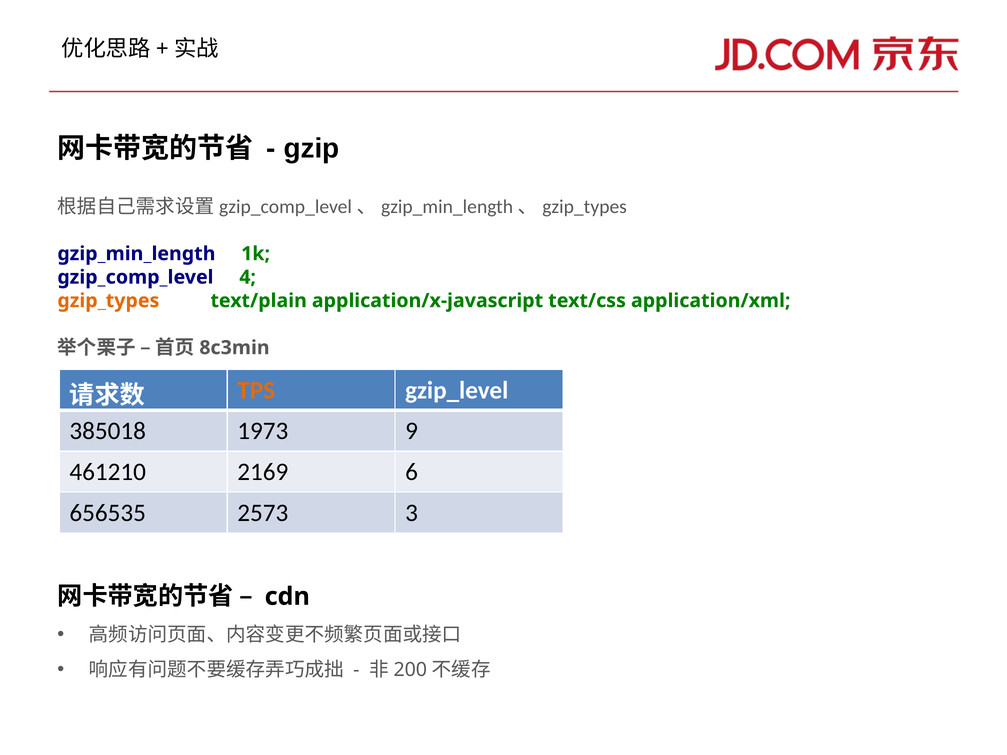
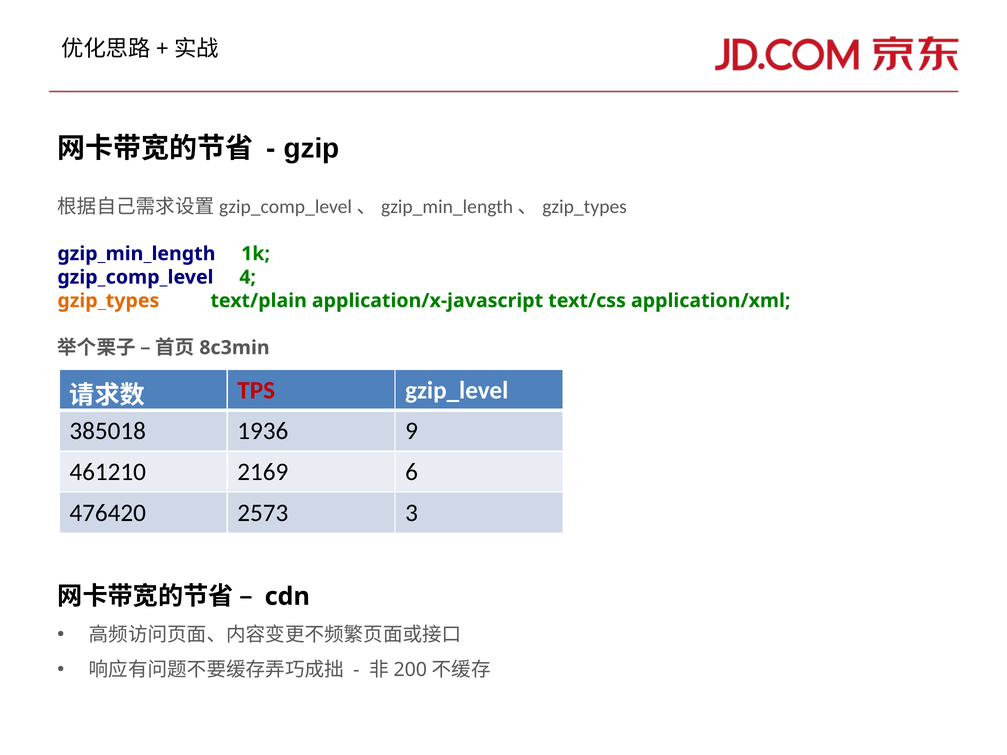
TPS colour: orange -> red
1973: 1973 -> 1936
656535: 656535 -> 476420
